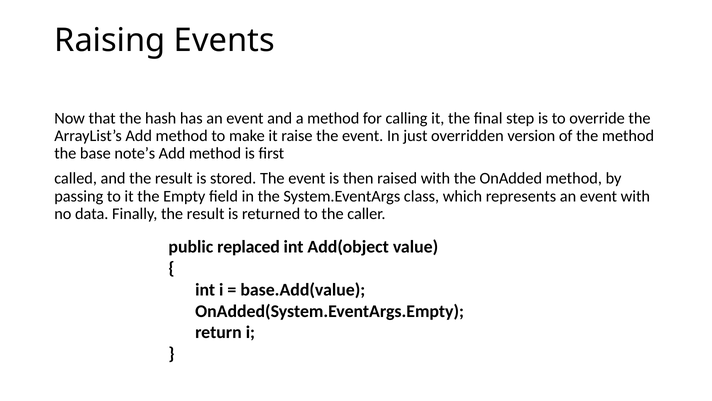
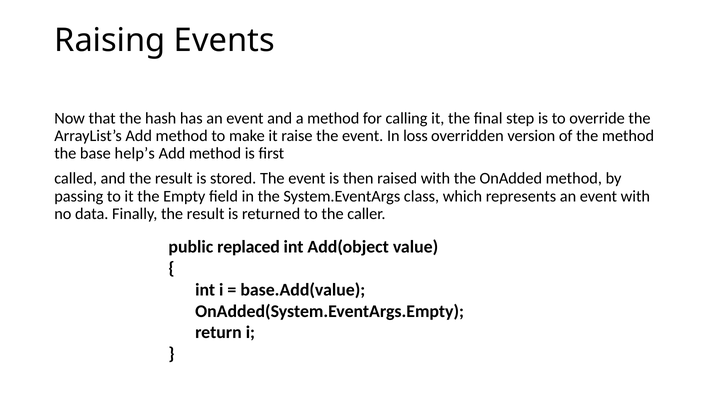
just: just -> loss
note’s: note’s -> help’s
